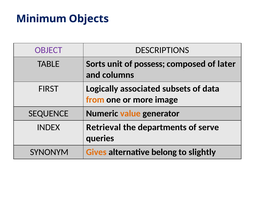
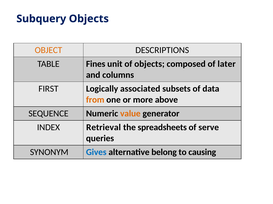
Minimum: Minimum -> Subquery
OBJECT colour: purple -> orange
Sorts: Sorts -> Fines
of possess: possess -> objects
image: image -> above
departments: departments -> spreadsheets
Gives colour: orange -> blue
slightly: slightly -> causing
